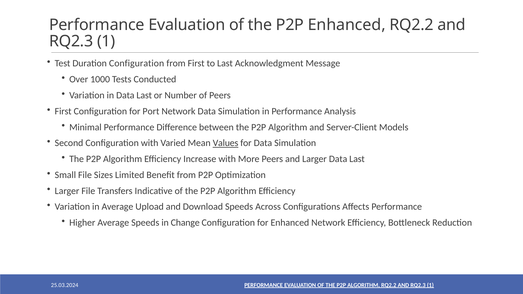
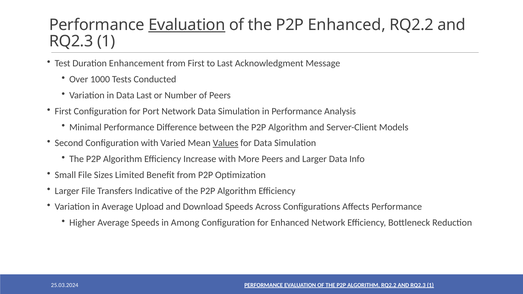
Evaluation at (187, 25) underline: none -> present
Duration Configuration: Configuration -> Enhancement
Larger Data Last: Last -> Info
Change: Change -> Among
